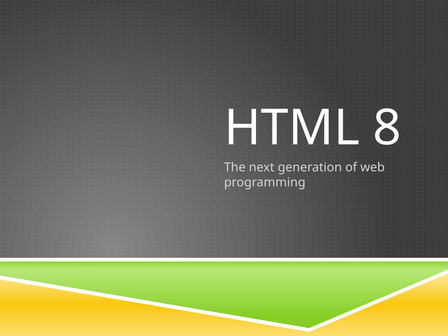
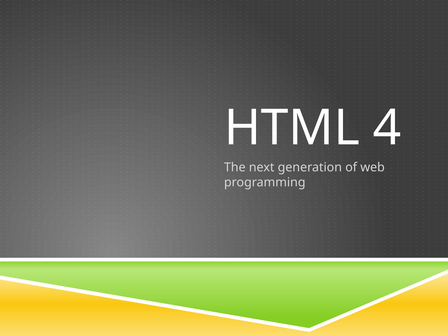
8: 8 -> 4
